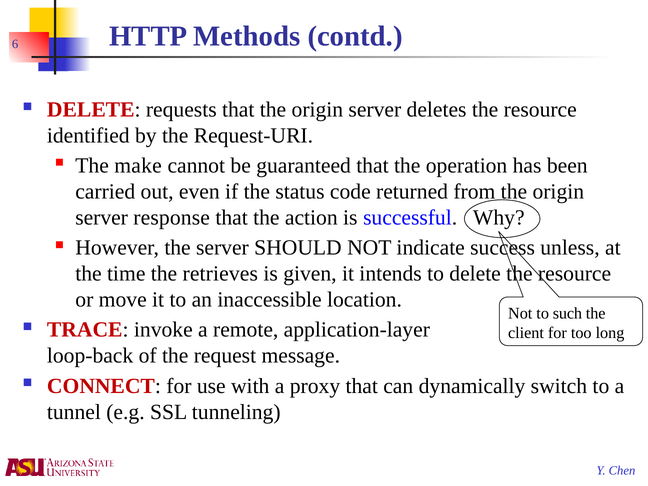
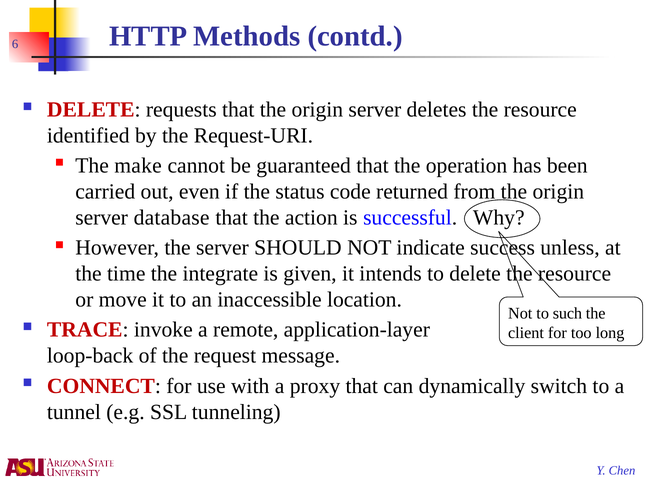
response: response -> database
retrieves: retrieves -> integrate
